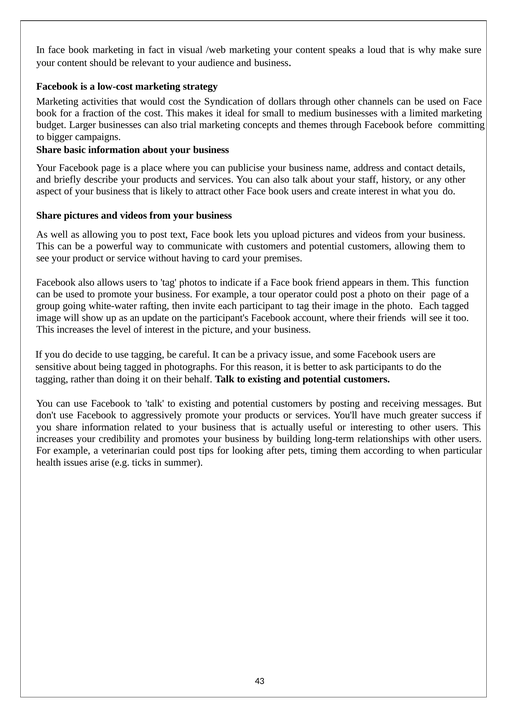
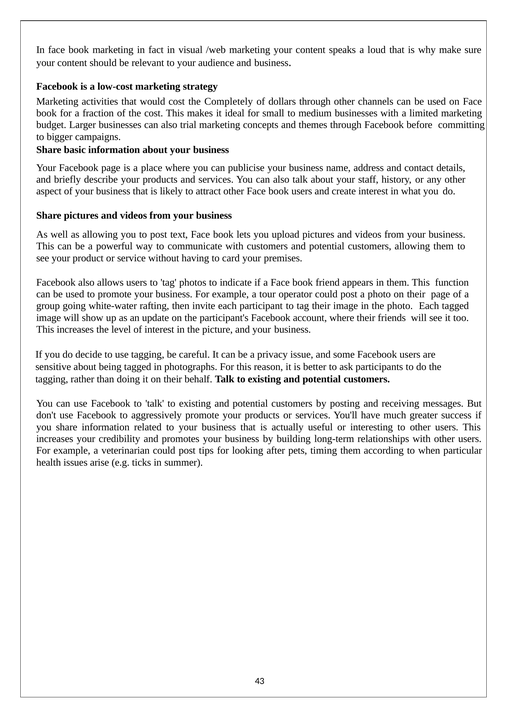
Syndication: Syndication -> Completely
